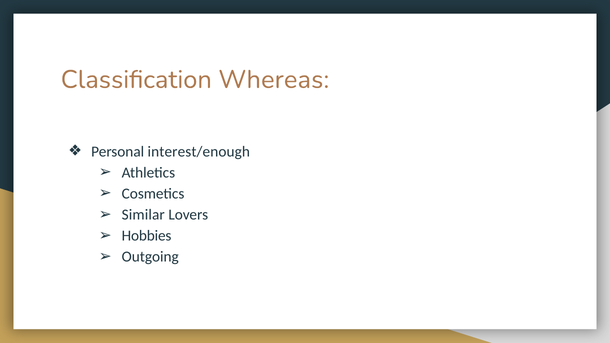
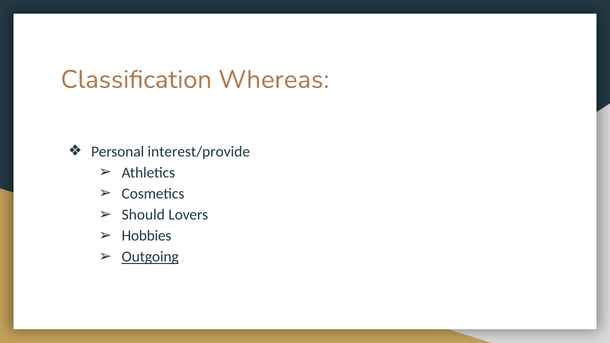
interest/enough: interest/enough -> interest/provide
Similar: Similar -> Should
Outgoing underline: none -> present
